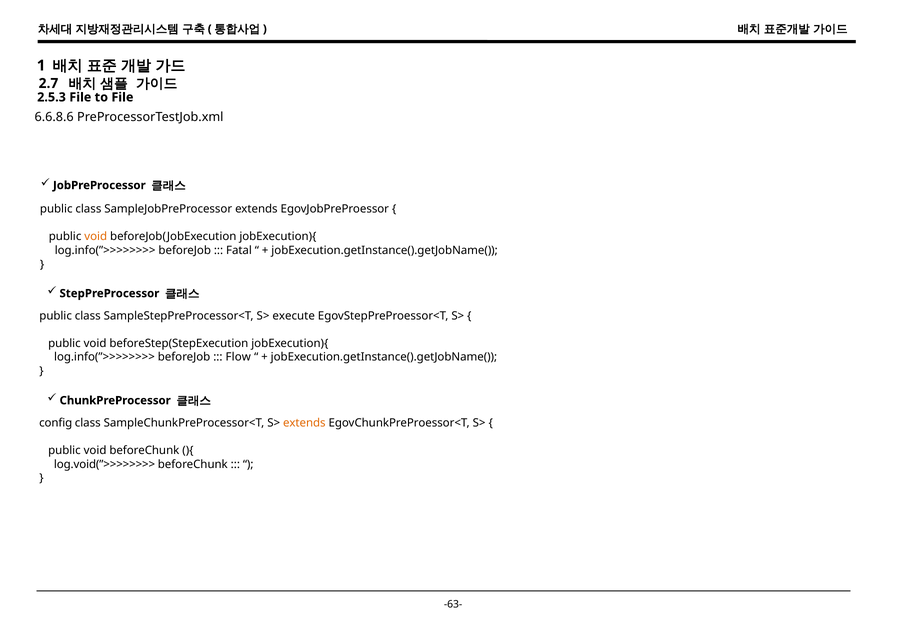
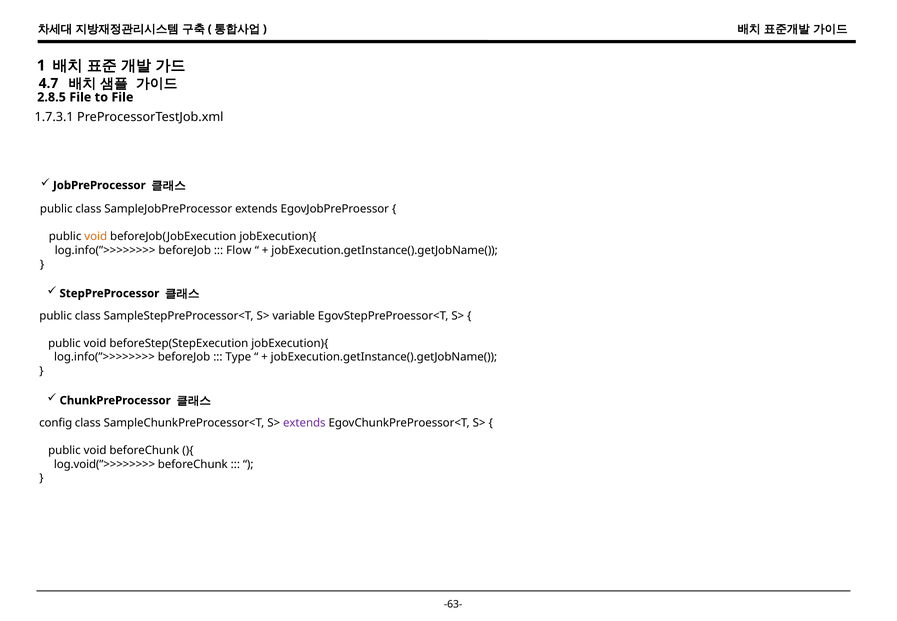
2.7: 2.7 -> 4.7
2.5.3: 2.5.3 -> 2.8.5
6.6.8.6: 6.6.8.6 -> 1.7.3.1
Fatal: Fatal -> Flow
execute: execute -> variable
Flow: Flow -> Type
extends at (304, 423) colour: orange -> purple
